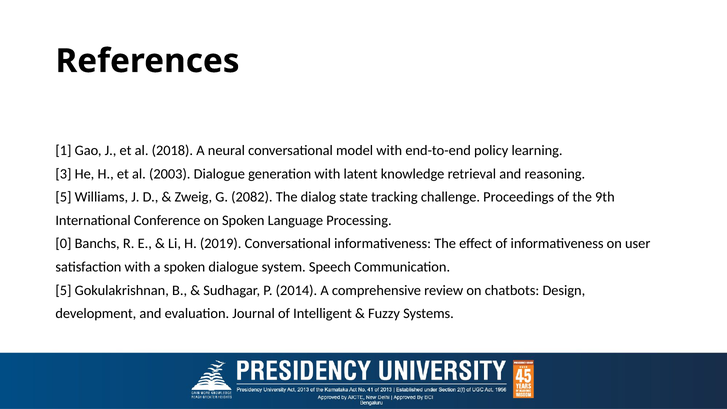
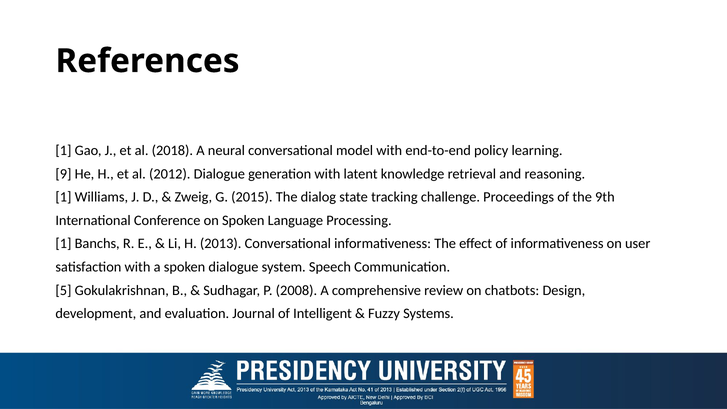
3: 3 -> 9
2003: 2003 -> 2012
5 at (63, 197): 5 -> 1
2082: 2082 -> 2015
0 at (63, 244): 0 -> 1
2019: 2019 -> 2013
2014: 2014 -> 2008
